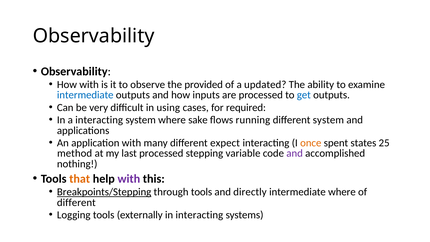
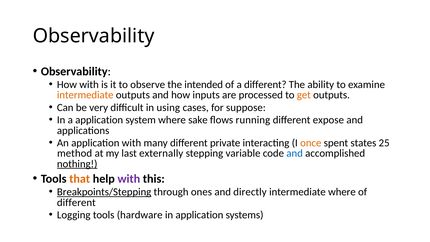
provided: provided -> intended
a updated: updated -> different
intermediate at (85, 95) colour: blue -> orange
get colour: blue -> orange
required: required -> suppose
a interacting: interacting -> application
different system: system -> expose
expect: expect -> private
last processed: processed -> externally
and at (295, 153) colour: purple -> blue
nothing underline: none -> present
through tools: tools -> ones
externally: externally -> hardware
in interacting: interacting -> application
